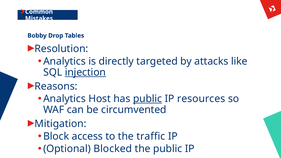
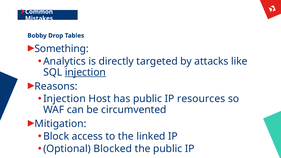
Resolution: Resolution -> Something
Analytics at (65, 99): Analytics -> Injection
public at (148, 99) underline: present -> none
traffic: traffic -> linked
